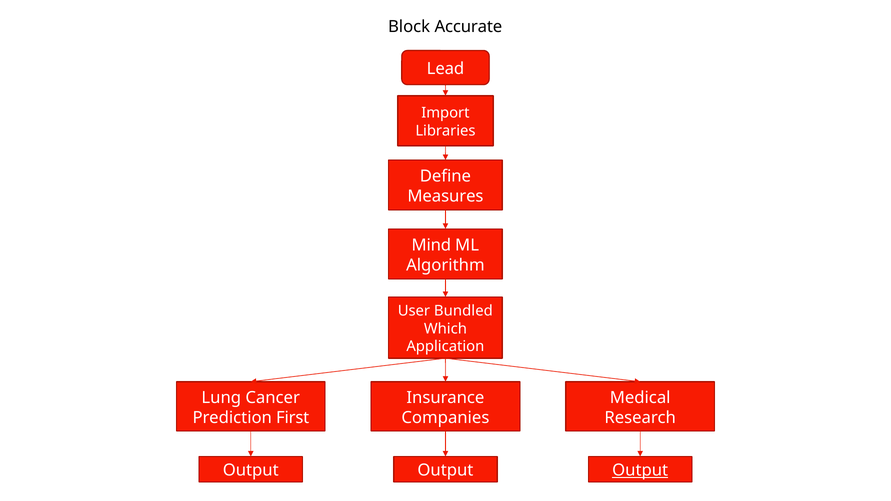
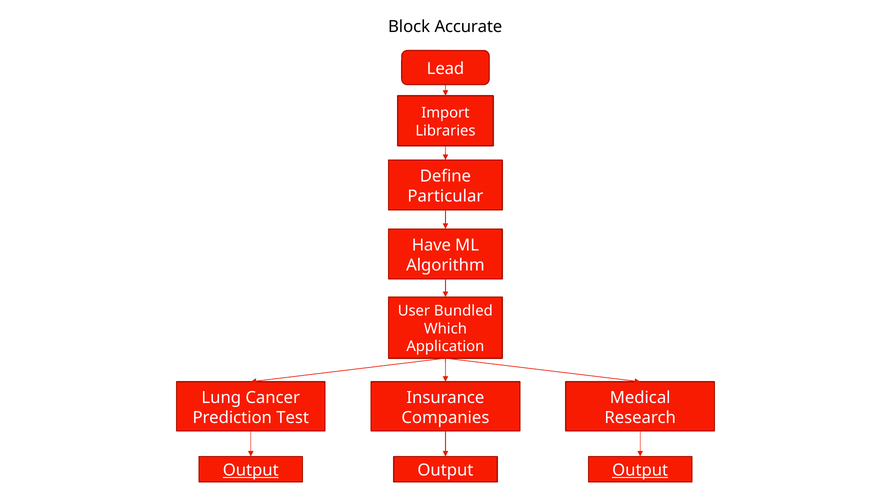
Measures: Measures -> Particular
Mind: Mind -> Have
First: First -> Test
Output at (251, 471) underline: none -> present
